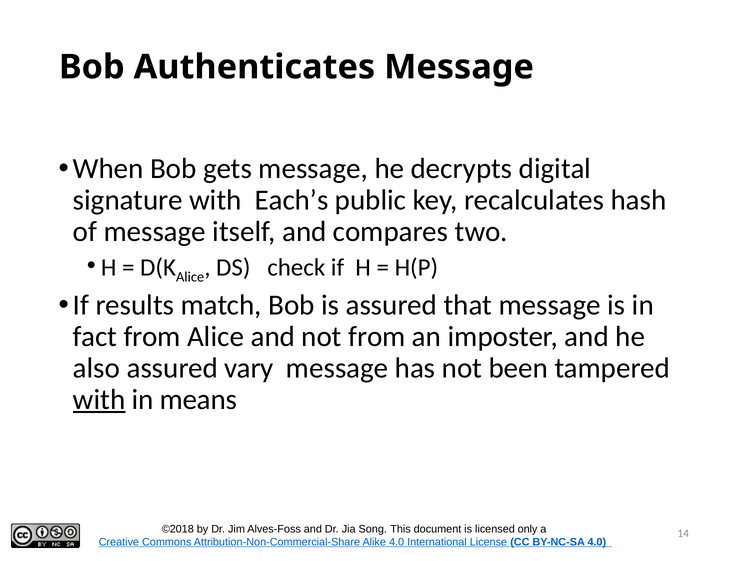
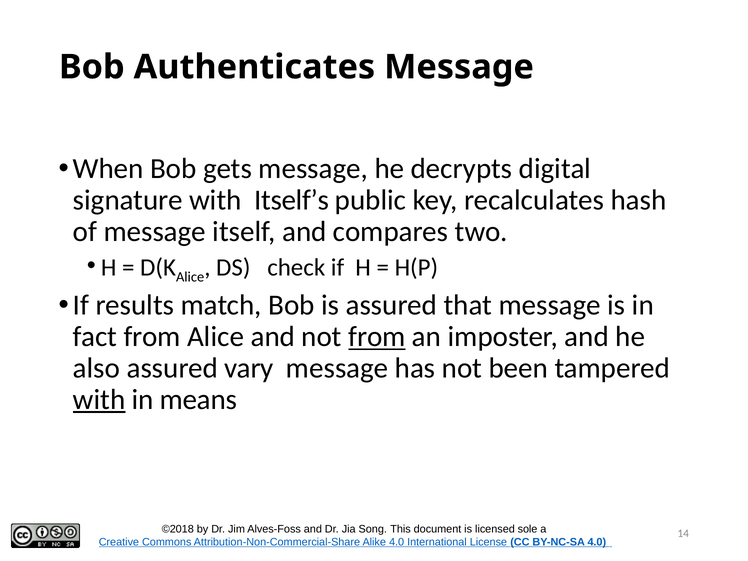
Each’s: Each’s -> Itself’s
from at (377, 337) underline: none -> present
only: only -> sole
